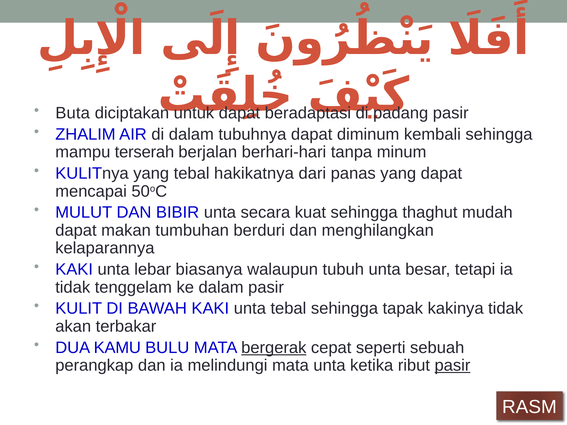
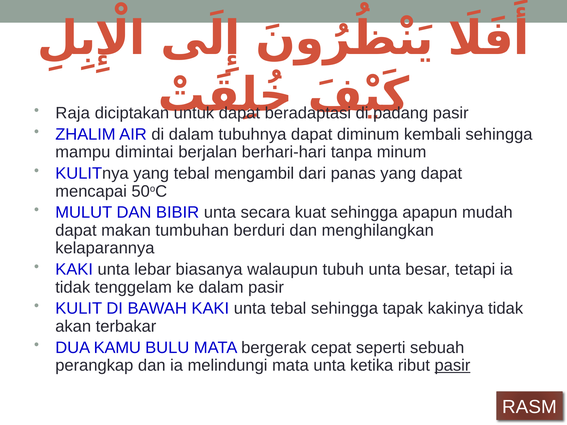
Buta: Buta -> Raja
terserah: terserah -> dimintai
hakikatnya: hakikatnya -> mengambil
thaghut: thaghut -> apapun
bergerak underline: present -> none
